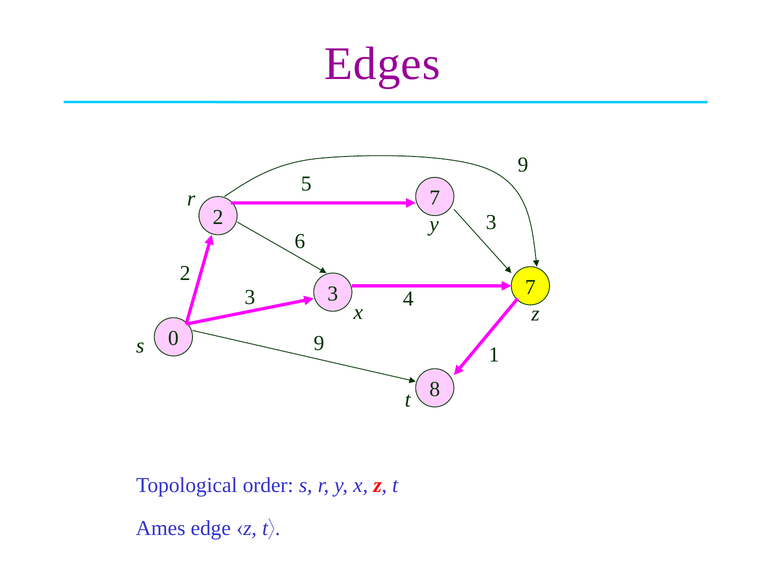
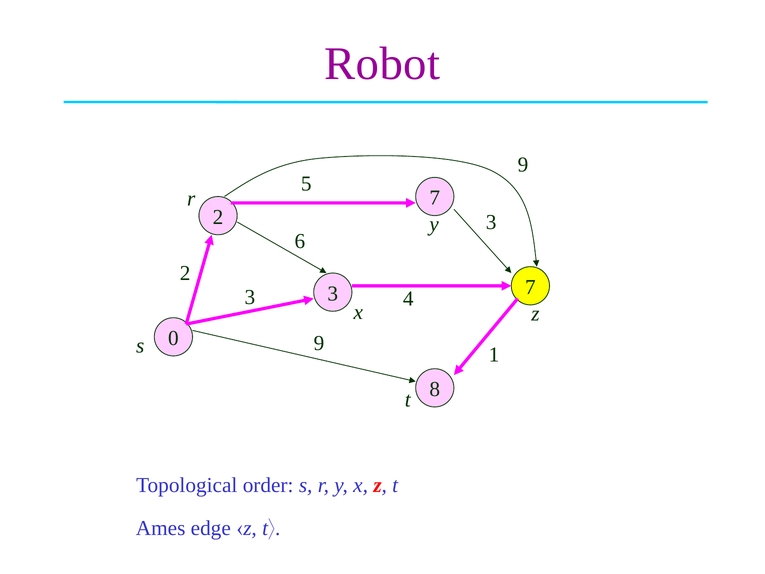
Edges: Edges -> Robot
